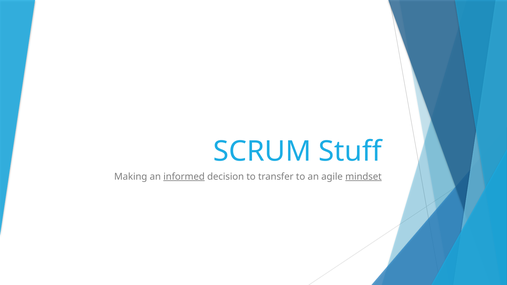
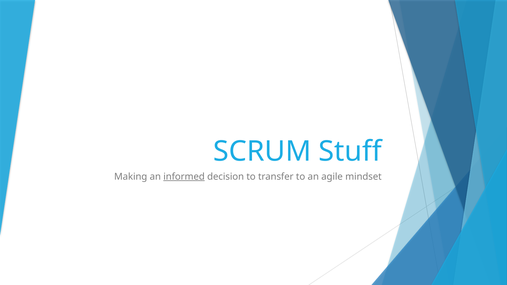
mindset underline: present -> none
